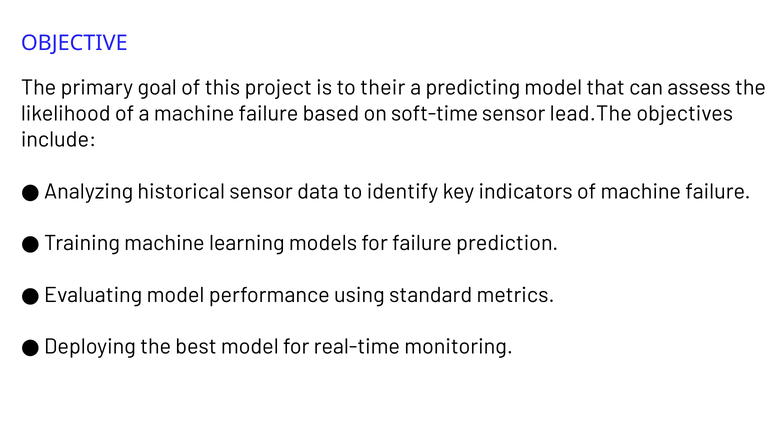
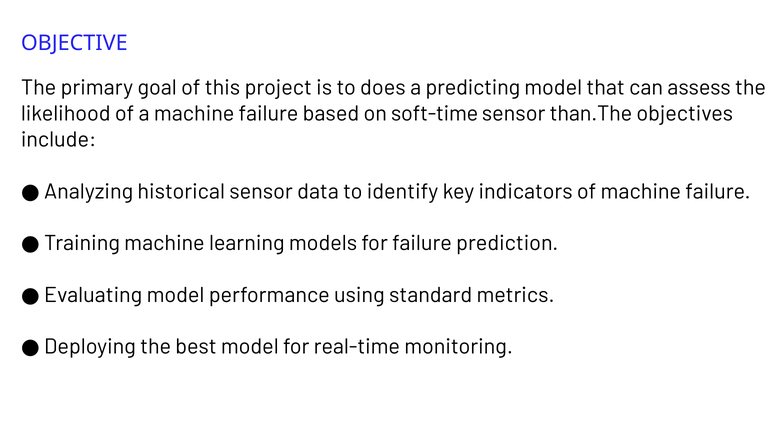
their: their -> does
lead.The: lead.The -> than.The
